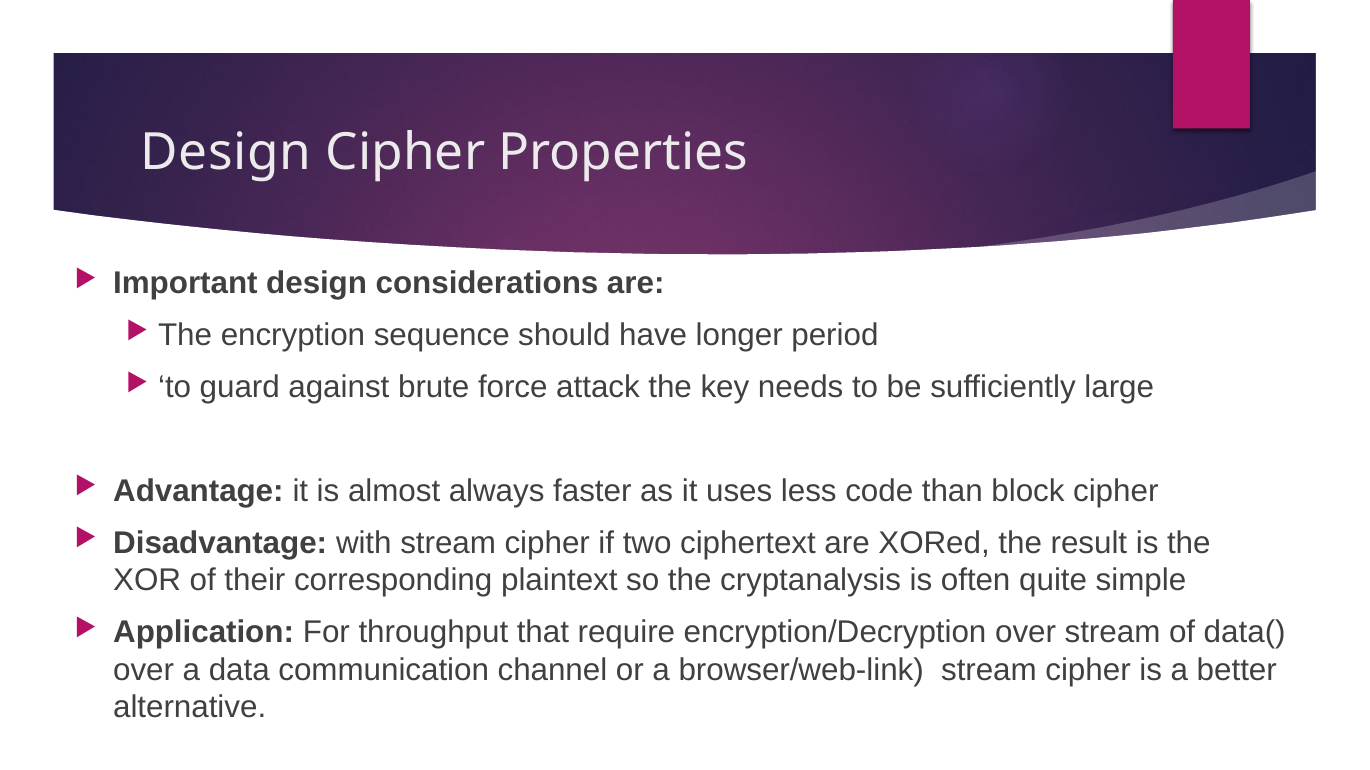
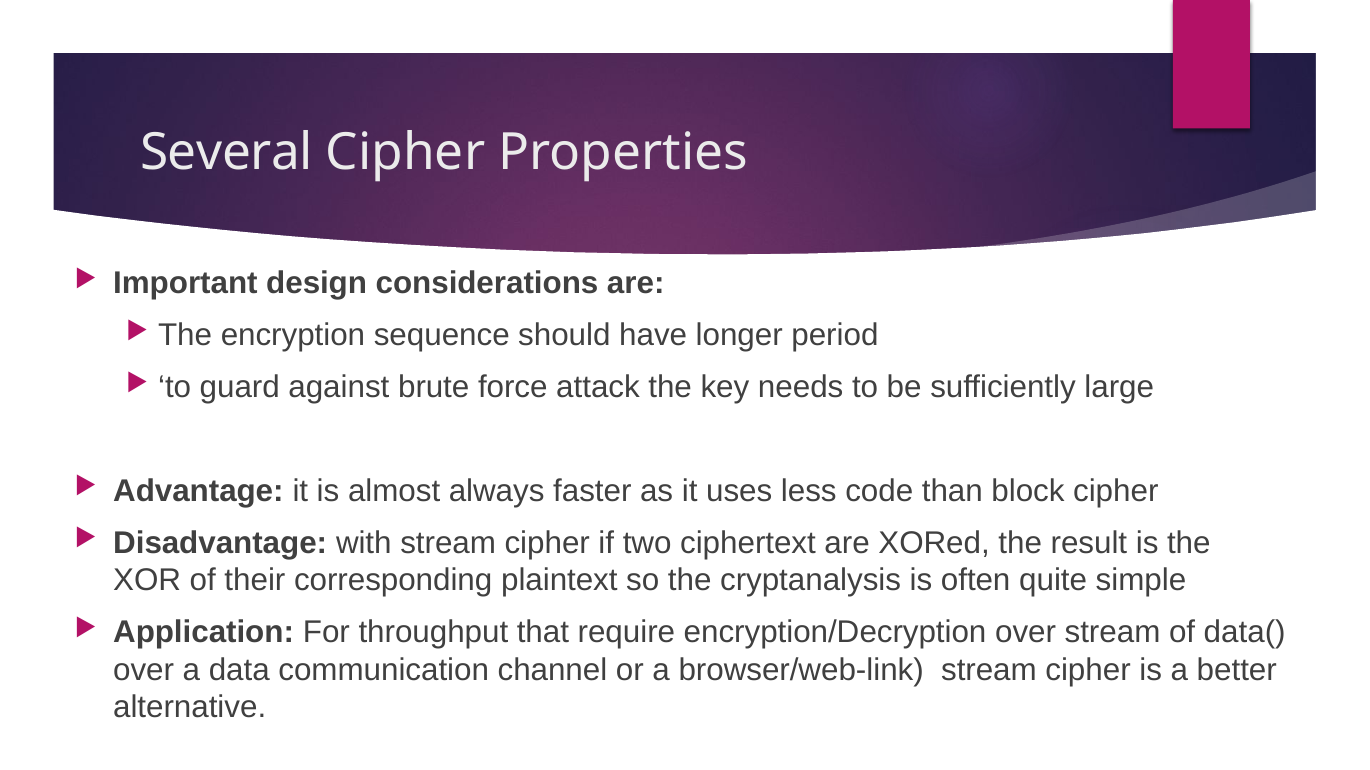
Design at (226, 153): Design -> Several
